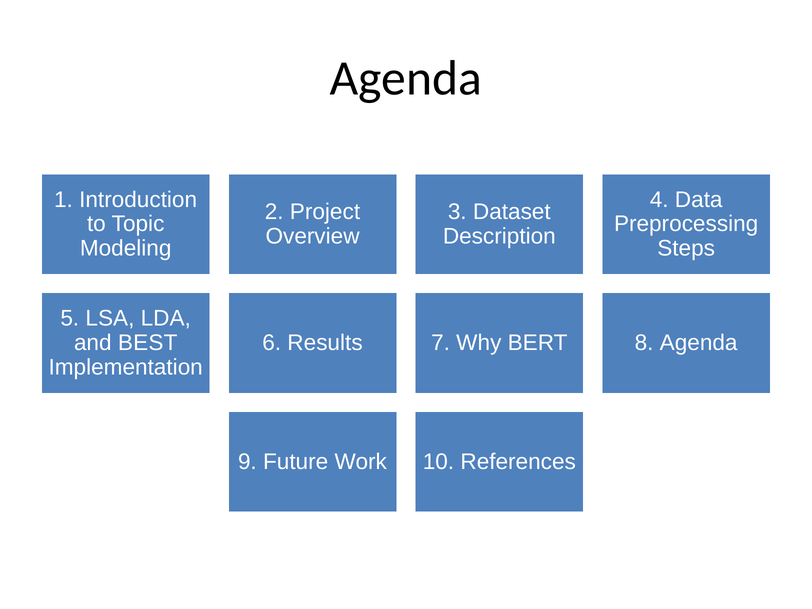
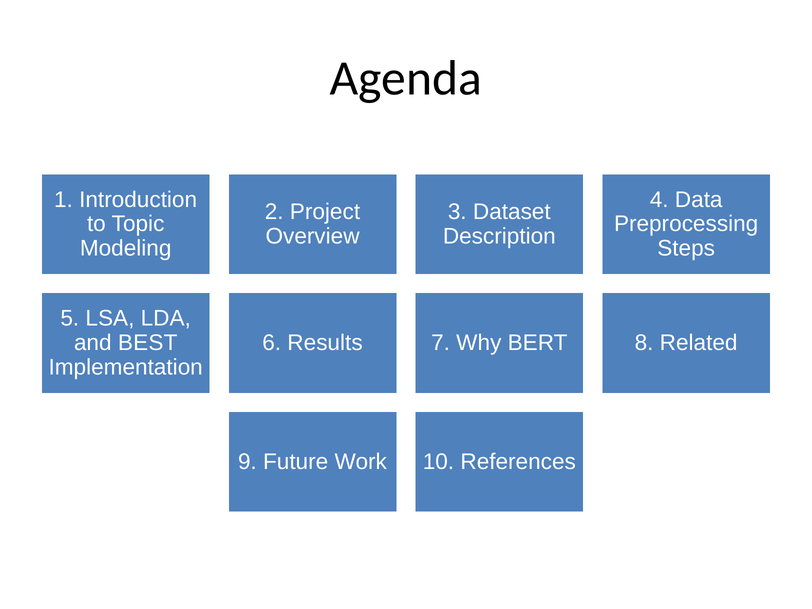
8 Agenda: Agenda -> Related
